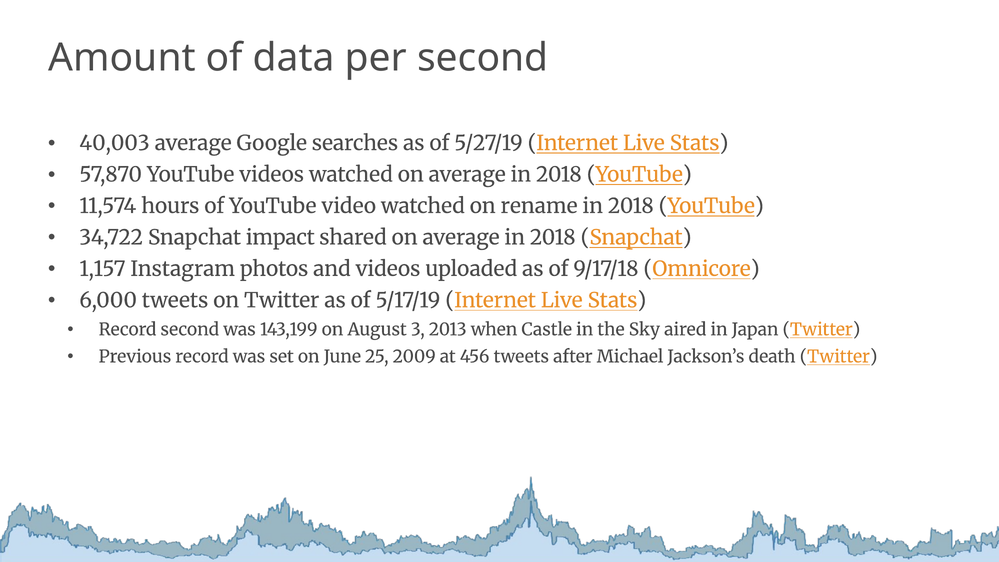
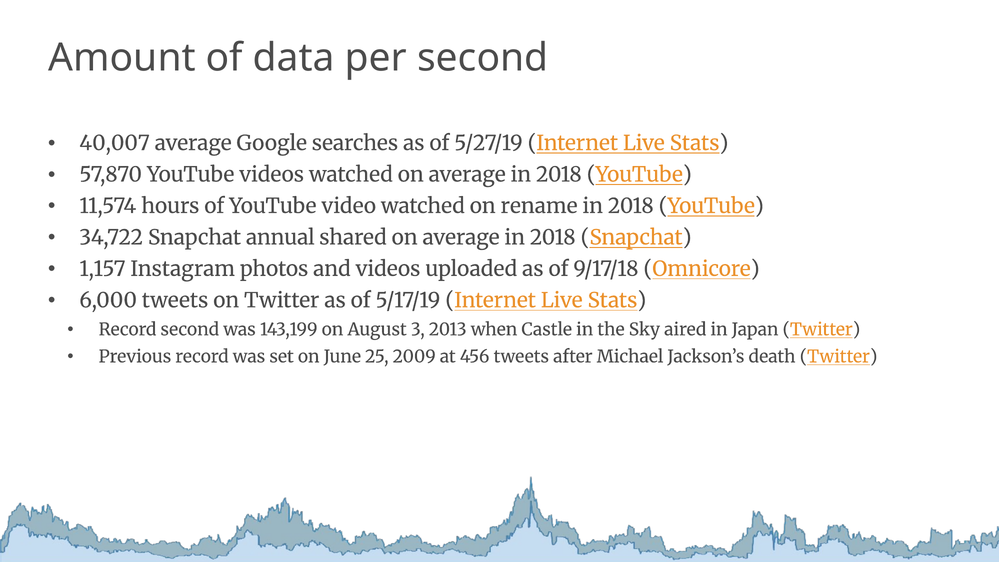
40,003: 40,003 -> 40,007
impact: impact -> annual
